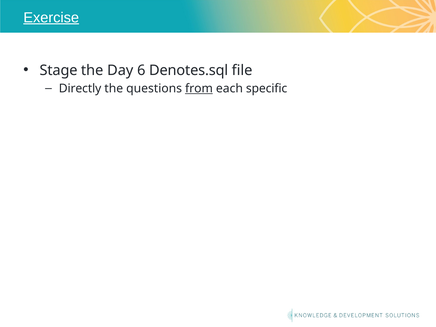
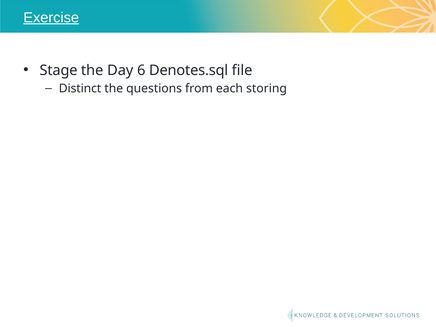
Directly: Directly -> Distinct
from underline: present -> none
specific: specific -> storing
